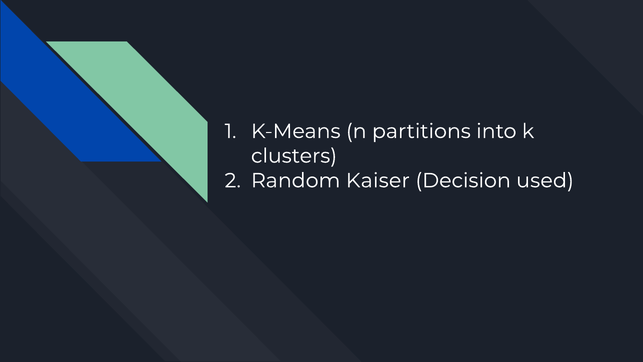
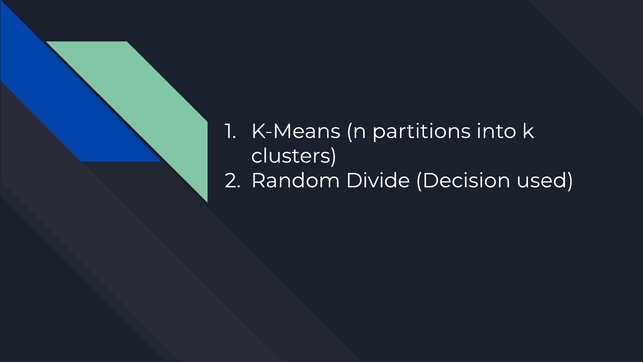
Kaiser: Kaiser -> Divide
